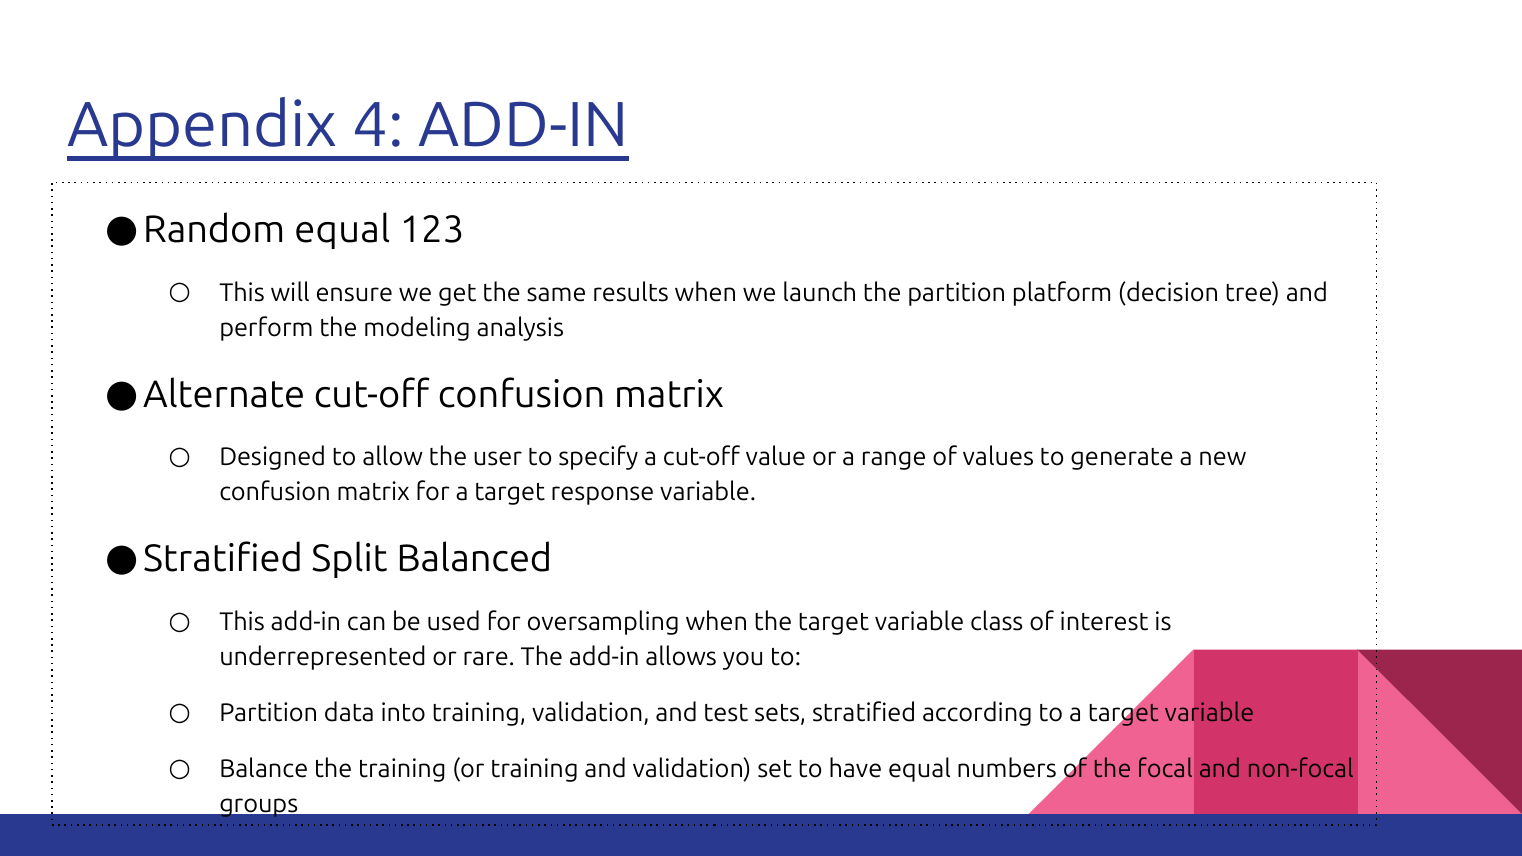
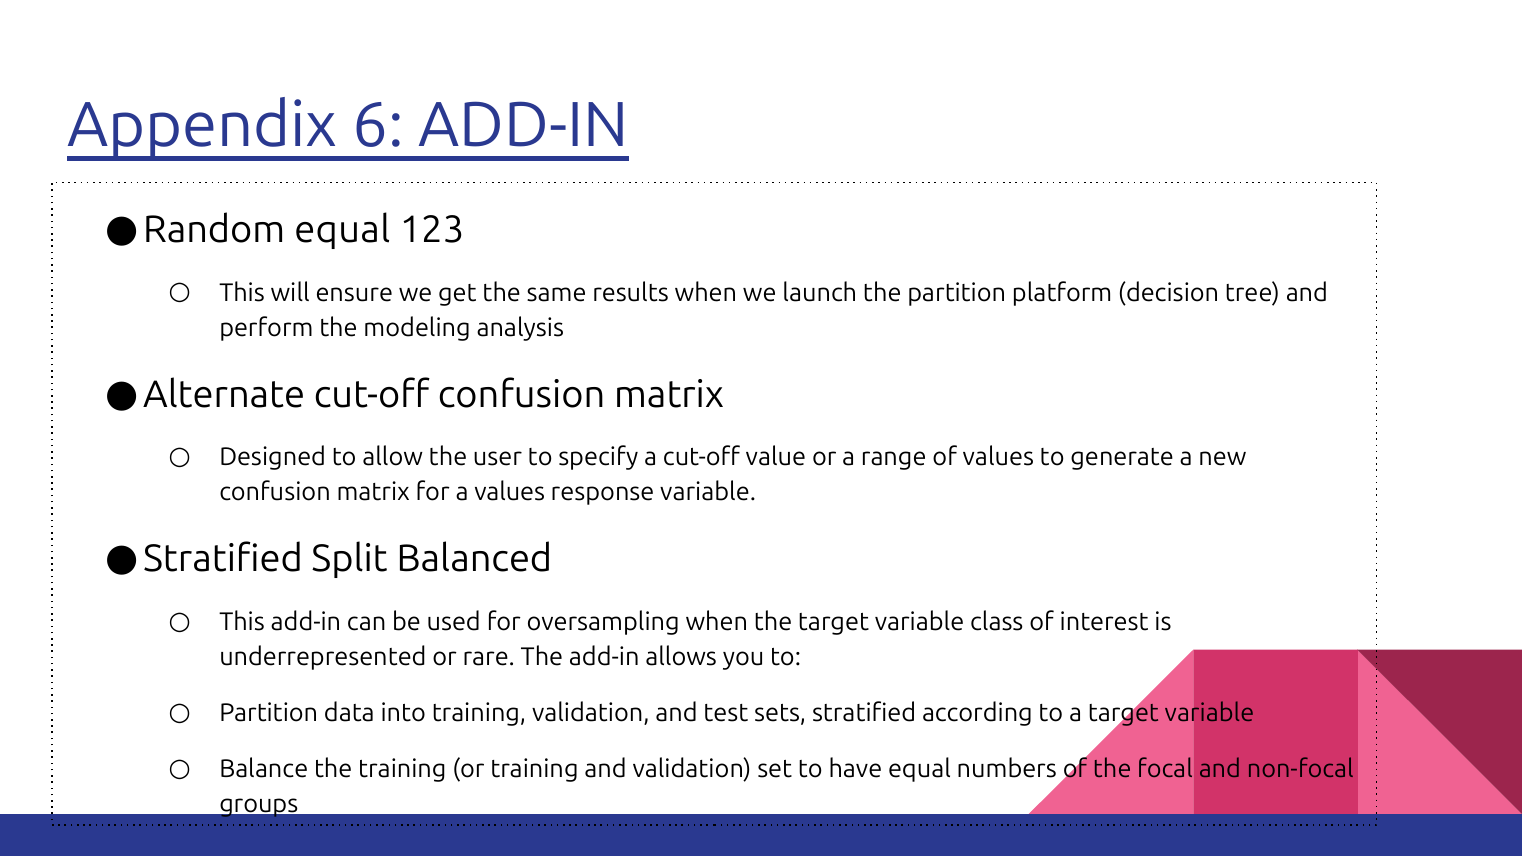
4: 4 -> 6
for a target: target -> values
